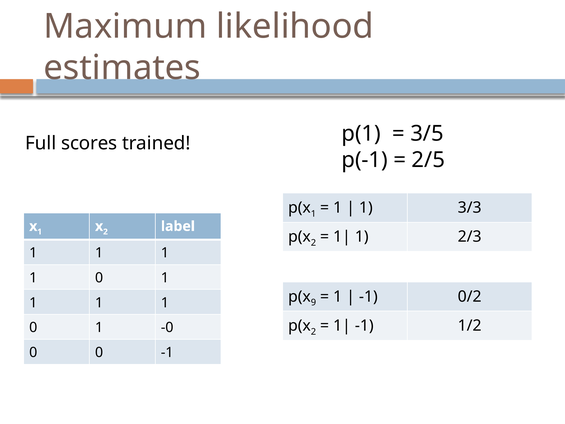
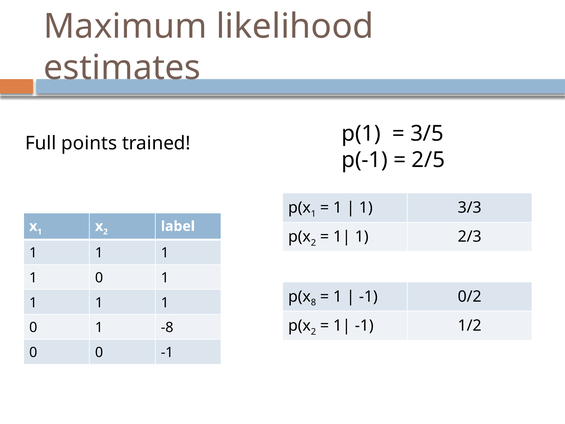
scores: scores -> points
9: 9 -> 8
-0: -0 -> -8
